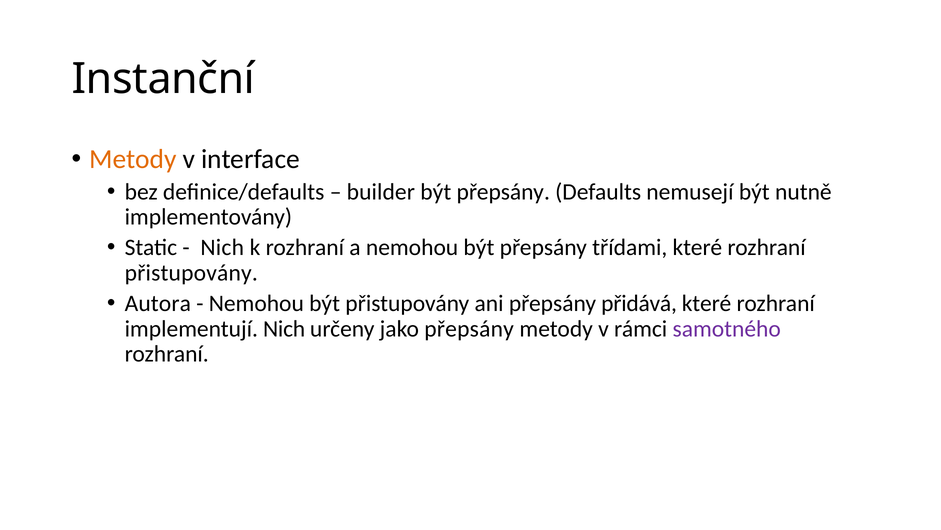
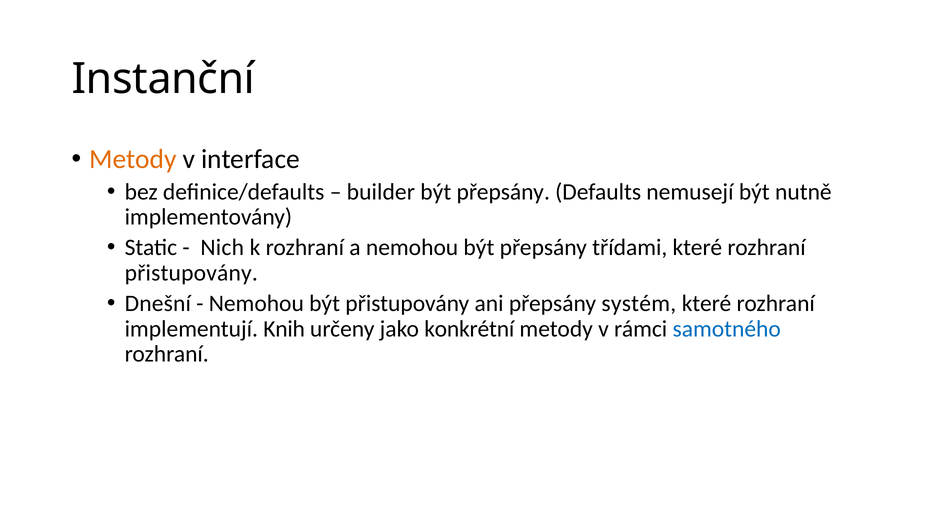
Autora: Autora -> Dnešní
přidává: přidává -> systém
implementují Nich: Nich -> Knih
jako přepsány: přepsány -> konkrétní
samotného colour: purple -> blue
